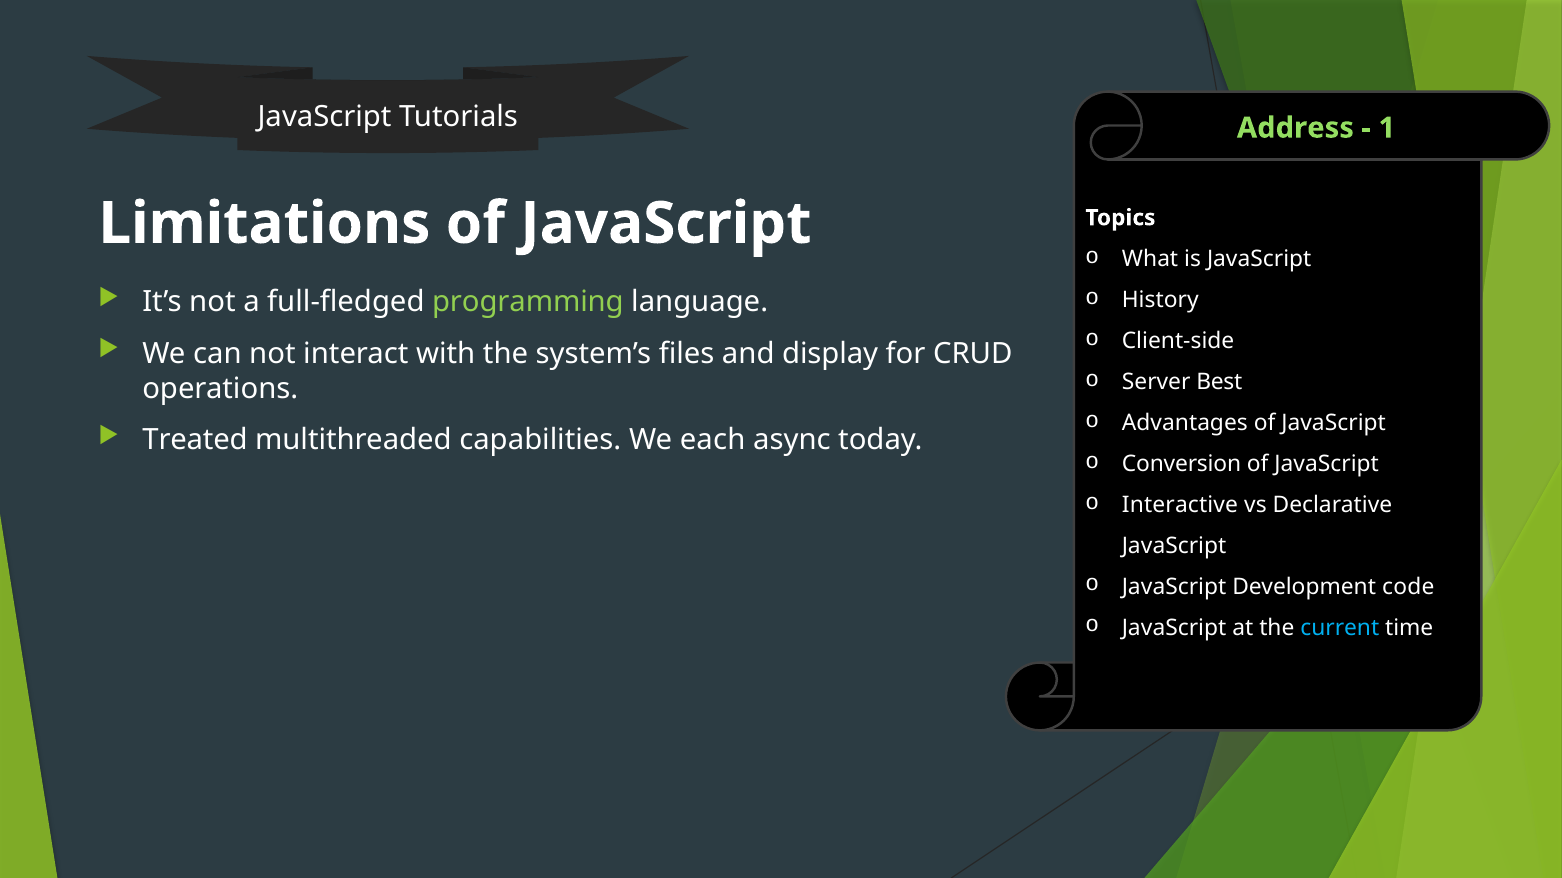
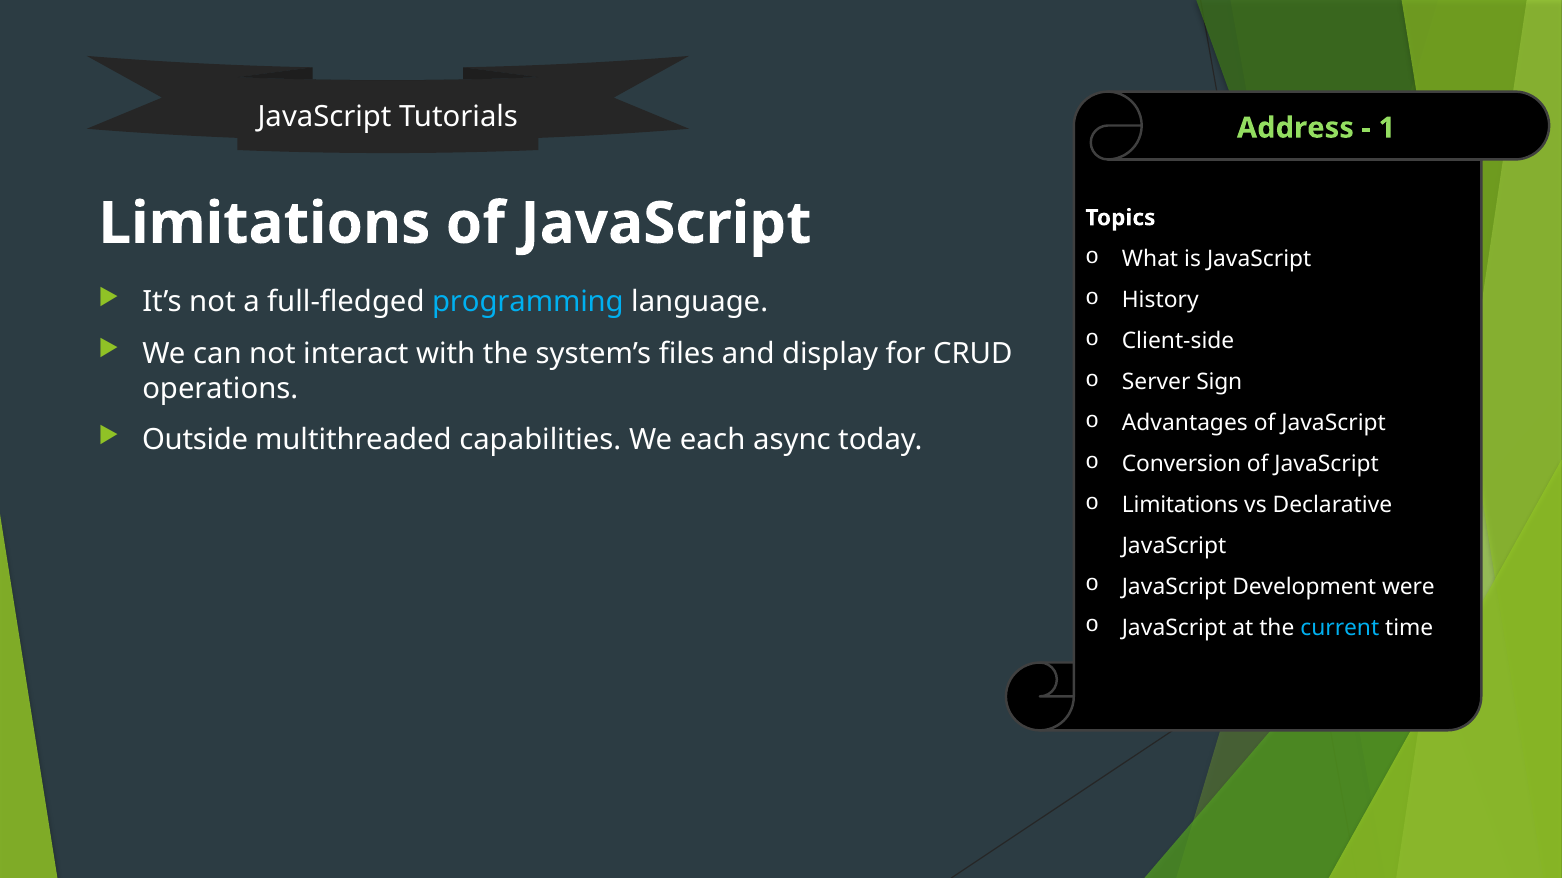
programming colour: light green -> light blue
Best: Best -> Sign
Treated: Treated -> Outside
Interactive at (1180, 505): Interactive -> Limitations
code: code -> were
